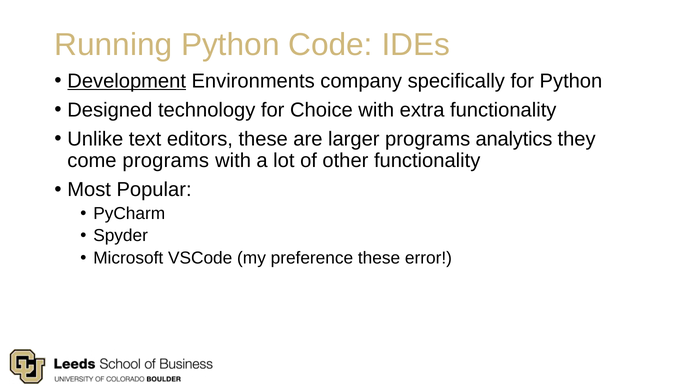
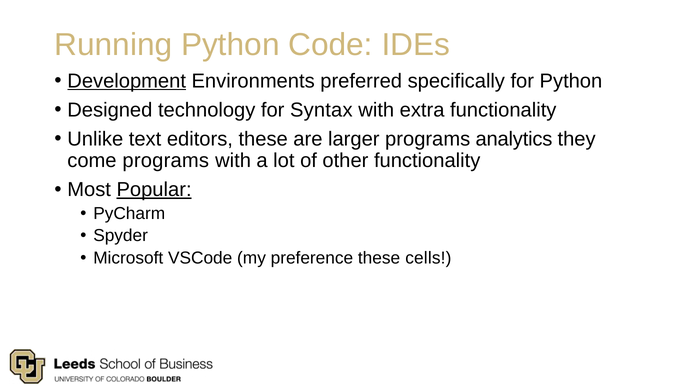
company: company -> preferred
Choice: Choice -> Syntax
Popular underline: none -> present
error: error -> cells
